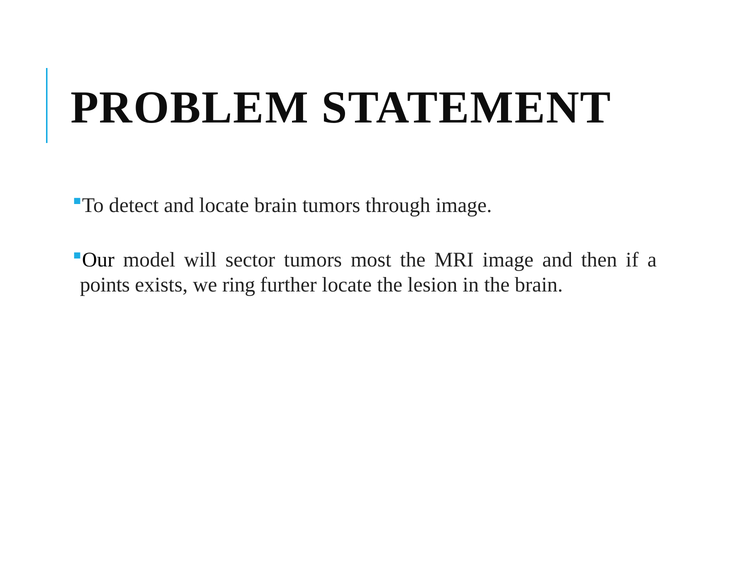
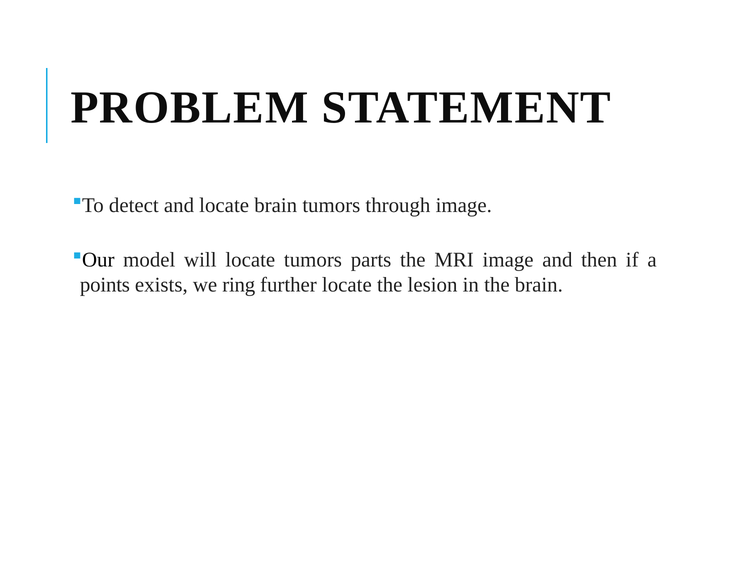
will sector: sector -> locate
most: most -> parts
